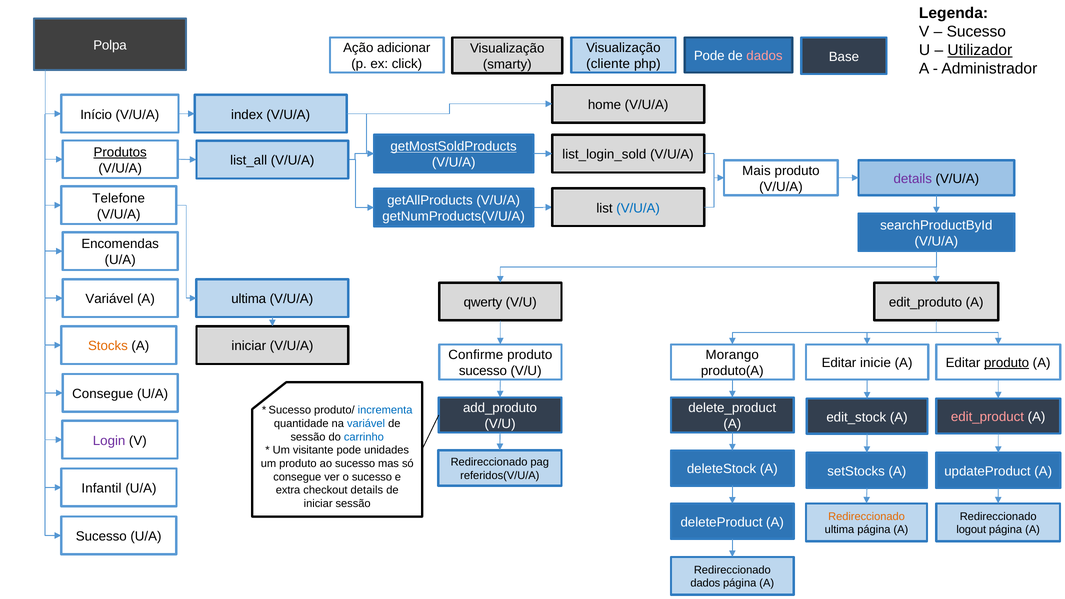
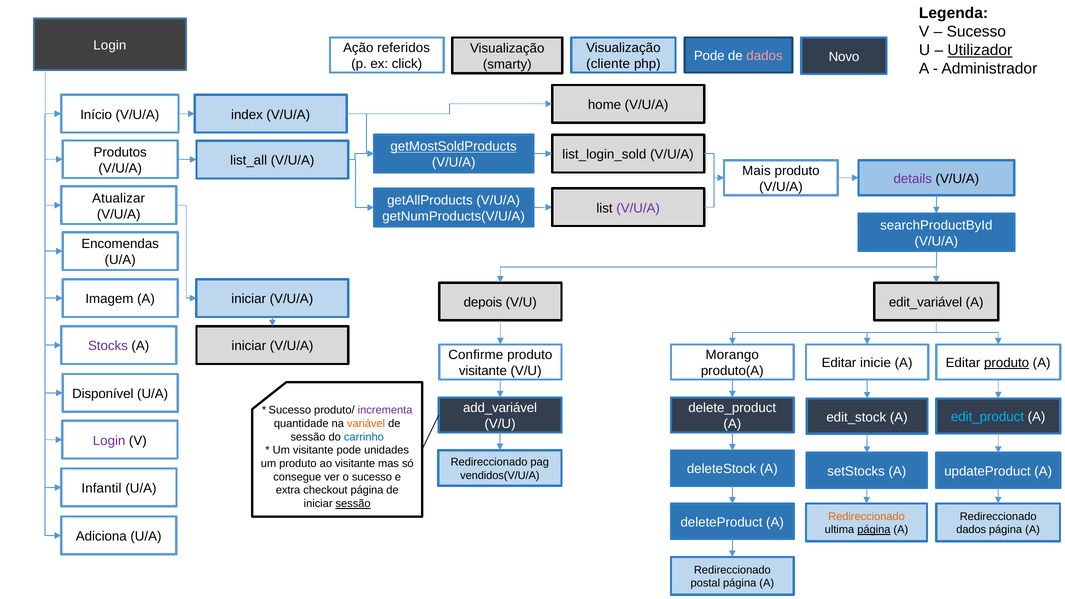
Polpa at (110, 45): Polpa -> Login
adicionar: adicionar -> referidos
Base: Base -> Novo
Produtos underline: present -> none
Telefone: Telefone -> Atualizar
V/U/A at (638, 208) colour: blue -> purple
Variável at (109, 299): Variável -> Imagem
ultima at (249, 299): ultima -> iniciar
qwerty: qwerty -> depois
edit_produto: edit_produto -> edit_variável
Stocks colour: orange -> purple
sucesso at (483, 371): sucesso -> visitante
Consegue at (103, 394): Consegue -> Disponível
add_produto: add_produto -> add_variável
incrementa colour: blue -> purple
edit_product colour: pink -> light blue
variável at (366, 424) colour: blue -> orange
ao sucesso: sucesso -> visitante
referidos(V/U/A: referidos(V/U/A -> vendidos(V/U/A
checkout details: details -> página
sessão at (353, 504) underline: none -> present
página at (874, 530) underline: none -> present
logout at (971, 530): logout -> dados
Sucesso at (101, 536): Sucesso -> Adiciona
dados at (705, 583): dados -> postal
